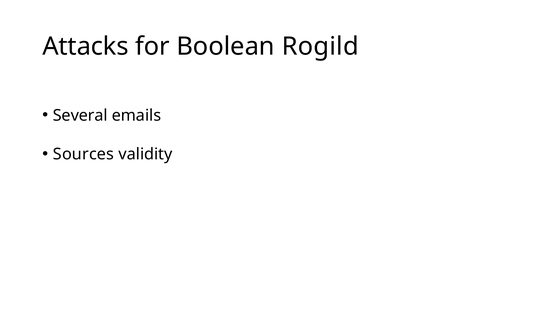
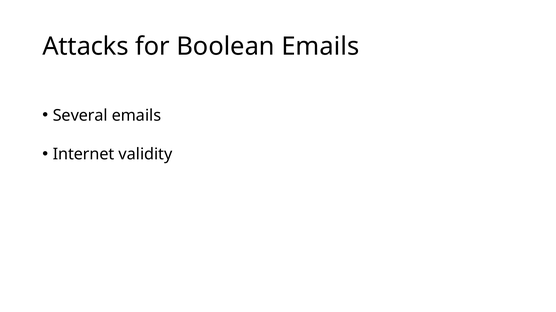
Boolean Rogild: Rogild -> Emails
Sources: Sources -> Internet
